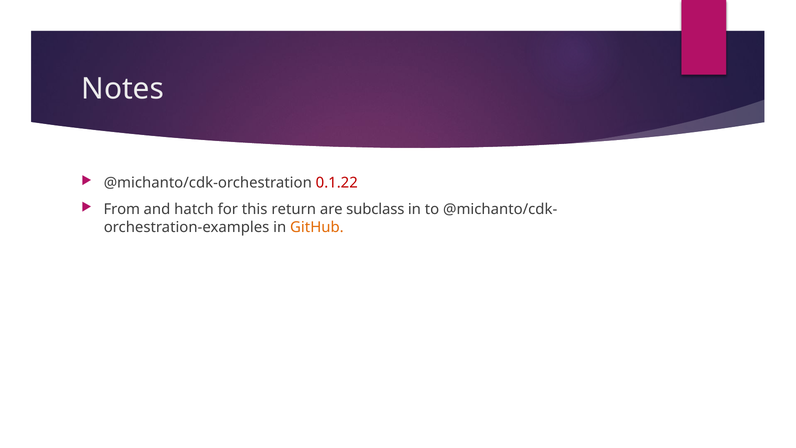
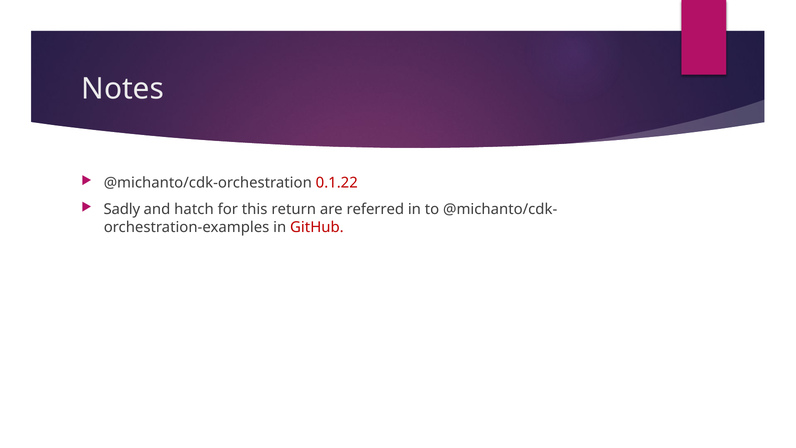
From: From -> Sadly
subclass: subclass -> referred
GitHub colour: orange -> red
